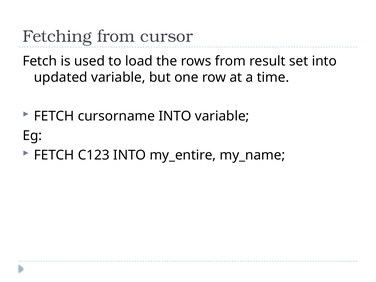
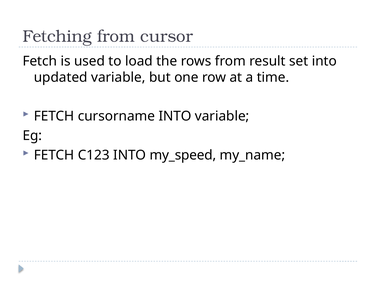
my_entire: my_entire -> my_speed
